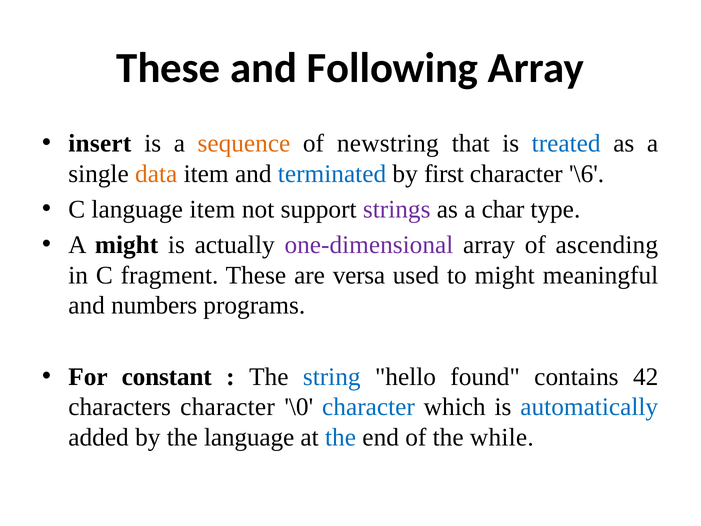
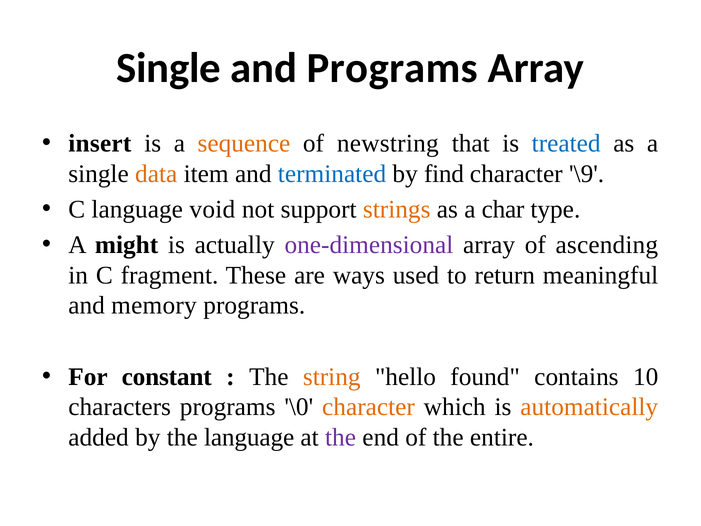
These at (168, 68): These -> Single
and Following: Following -> Programs
first: first -> find
\6: \6 -> \9
language item: item -> void
strings colour: purple -> orange
versa: versa -> ways
to might: might -> return
numbers: numbers -> memory
string colour: blue -> orange
42: 42 -> 10
characters character: character -> programs
character at (369, 407) colour: blue -> orange
automatically colour: blue -> orange
the at (341, 437) colour: blue -> purple
while: while -> entire
